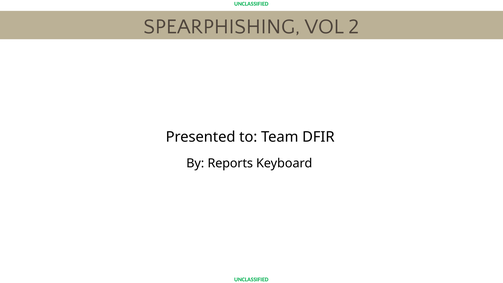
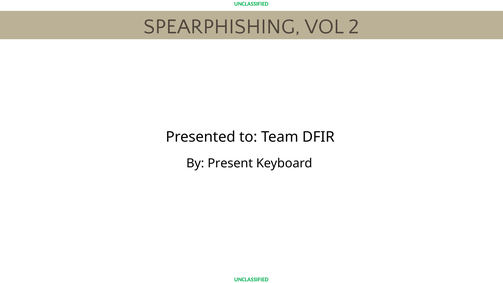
Reports: Reports -> Present
